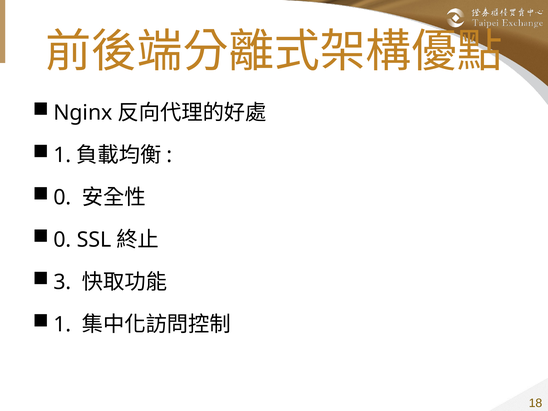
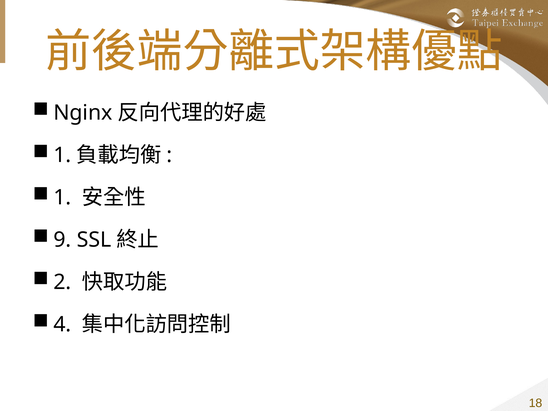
0 at (62, 198): 0 -> 1
0 at (62, 240): 0 -> 9
3: 3 -> 2
1 at (62, 325): 1 -> 4
